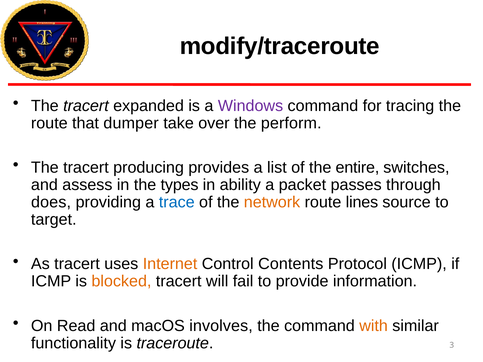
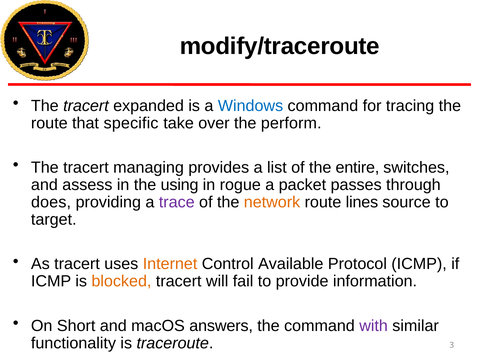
Windows colour: purple -> blue
dumper: dumper -> specific
producing: producing -> managing
types: types -> using
ability: ability -> rogue
trace colour: blue -> purple
Contents: Contents -> Available
Read: Read -> Short
involves: involves -> answers
with colour: orange -> purple
